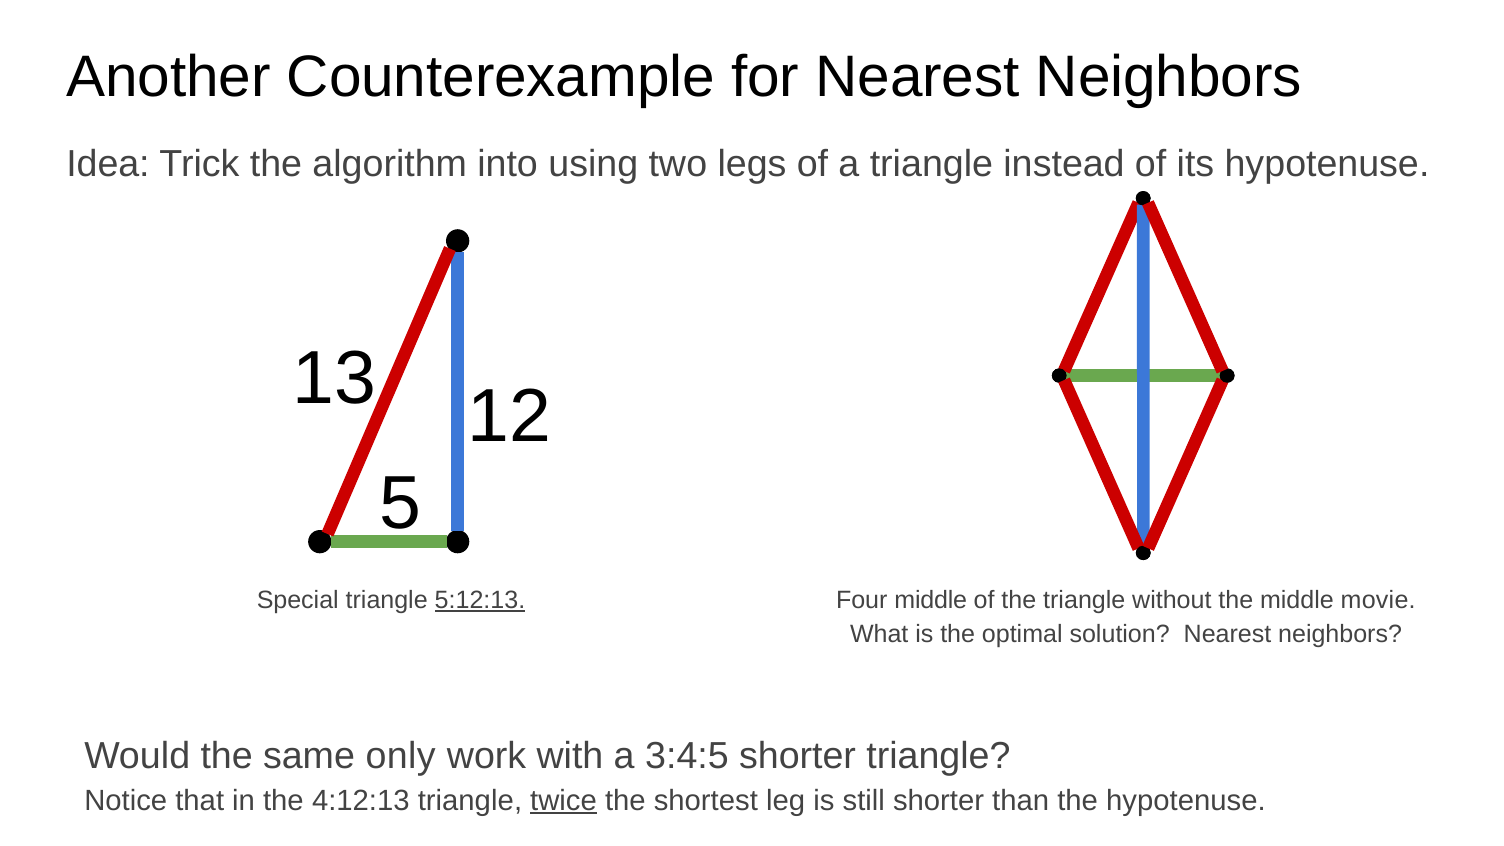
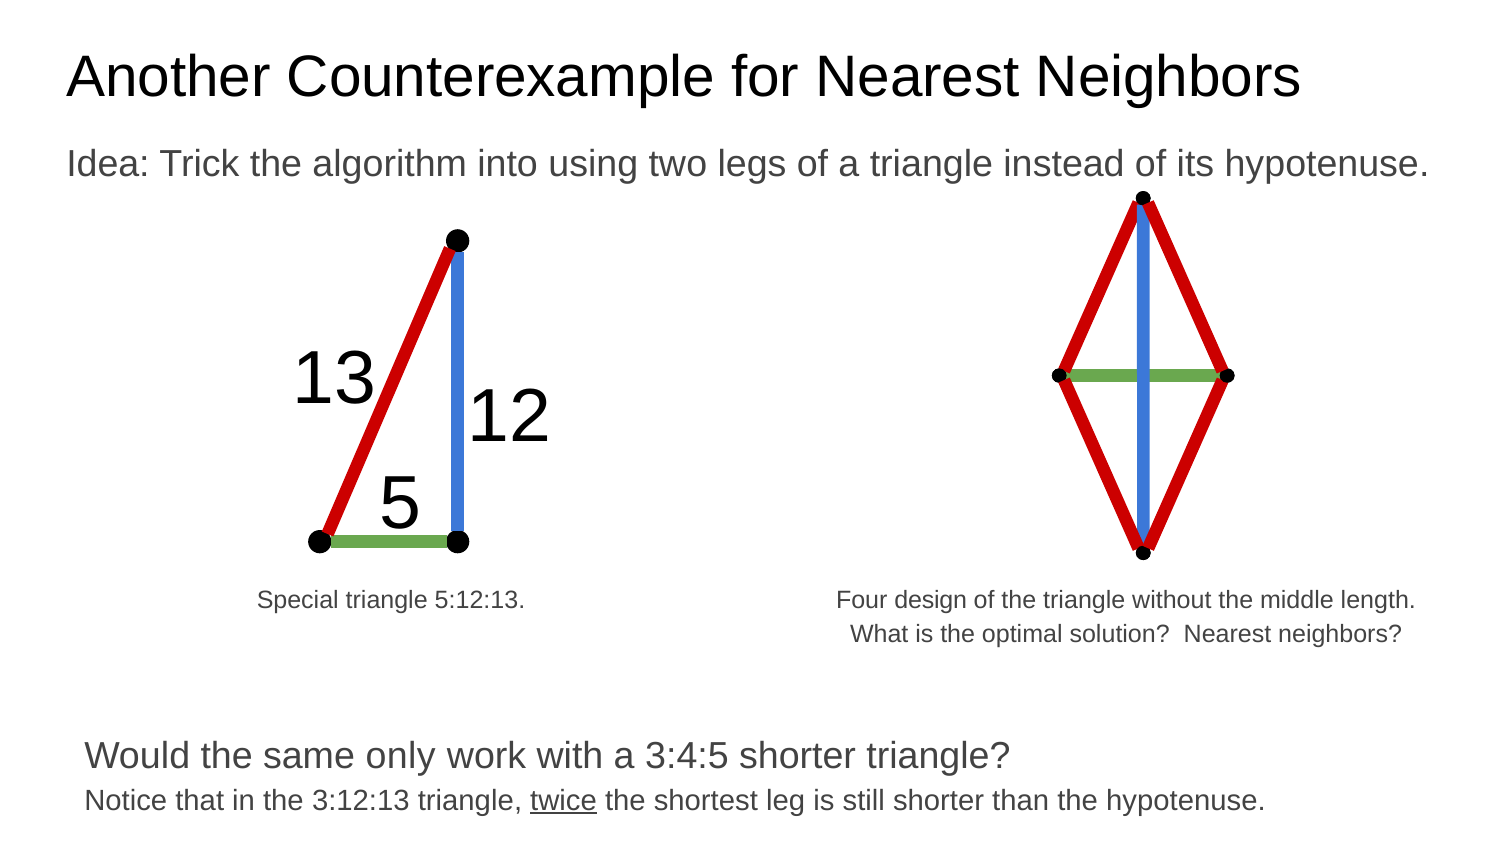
5:12:13 underline: present -> none
Four middle: middle -> design
movie: movie -> length
4:12:13: 4:12:13 -> 3:12:13
